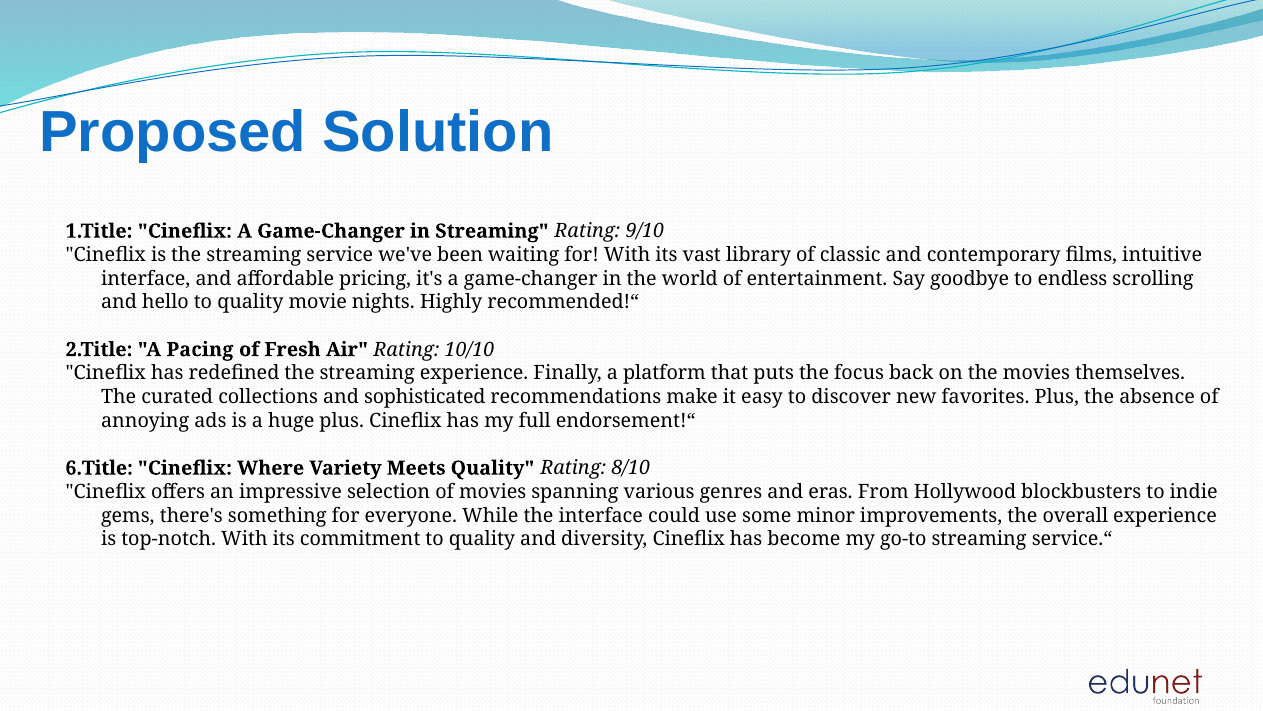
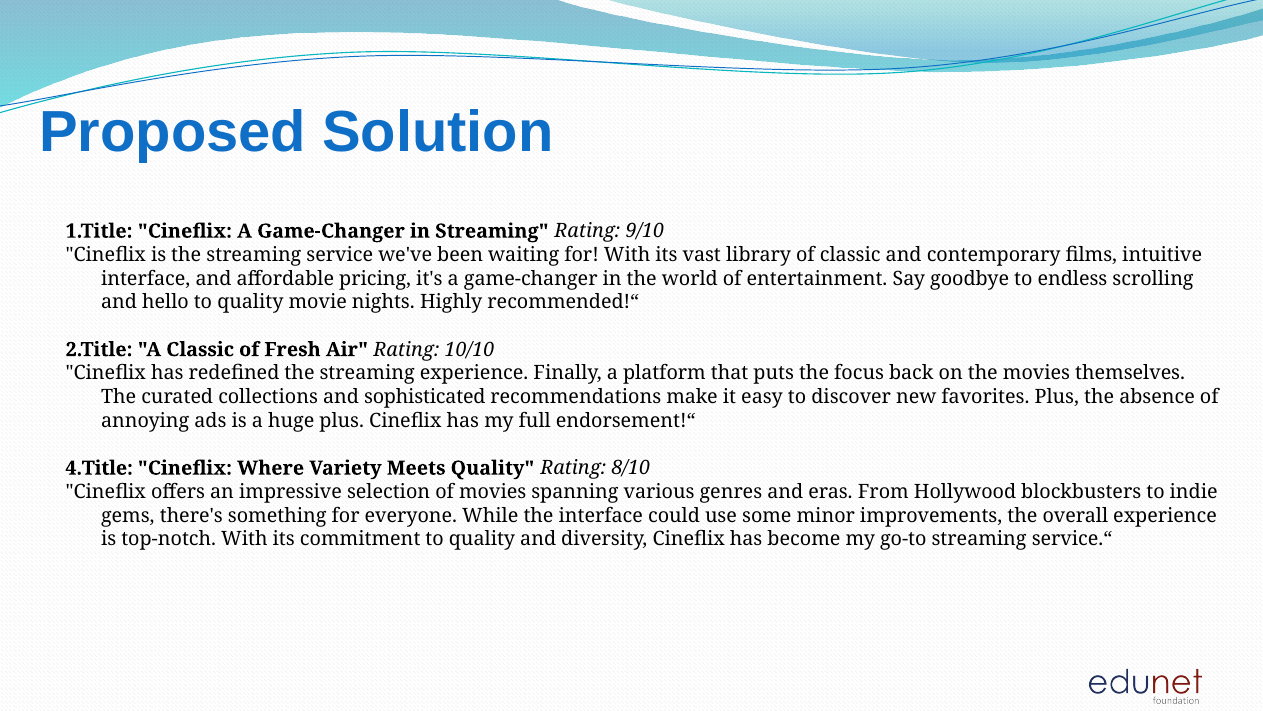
A Pacing: Pacing -> Classic
6.Title: 6.Title -> 4.Title
